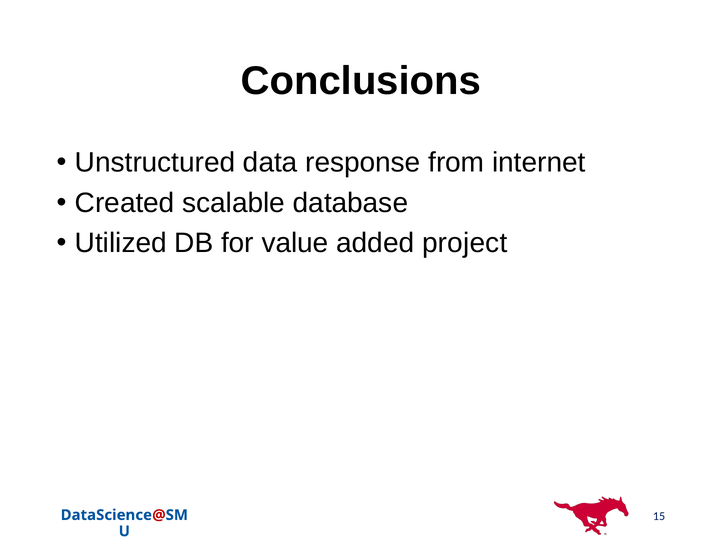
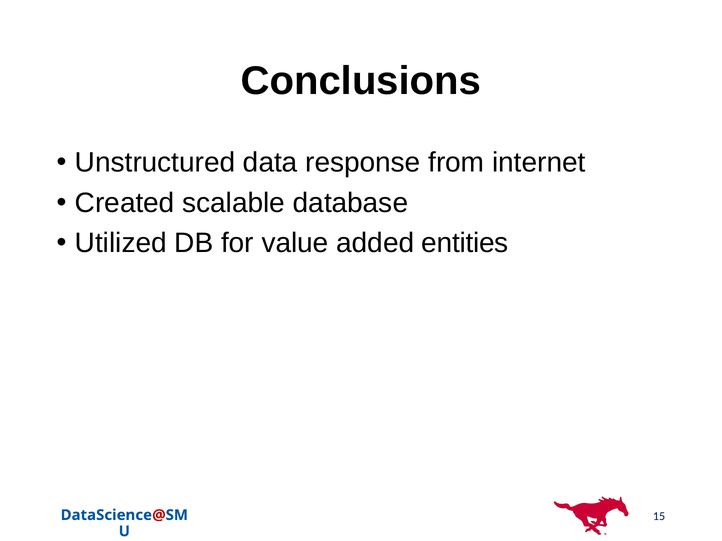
project: project -> entities
